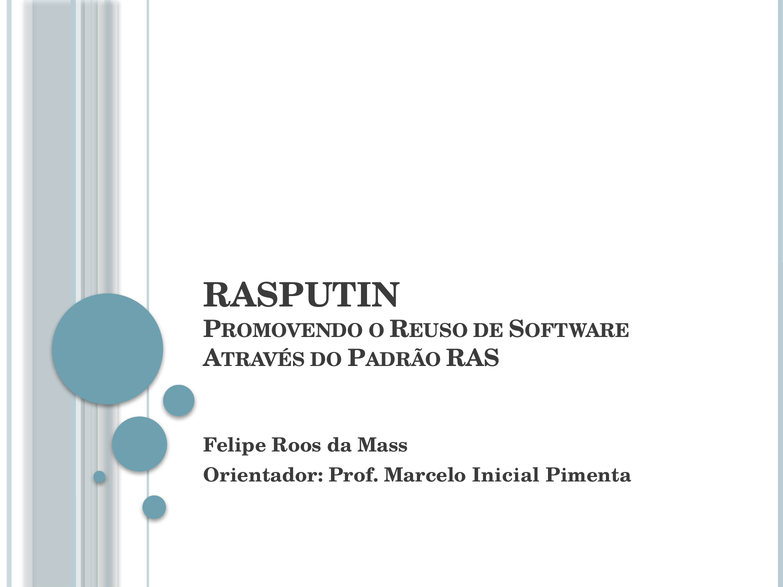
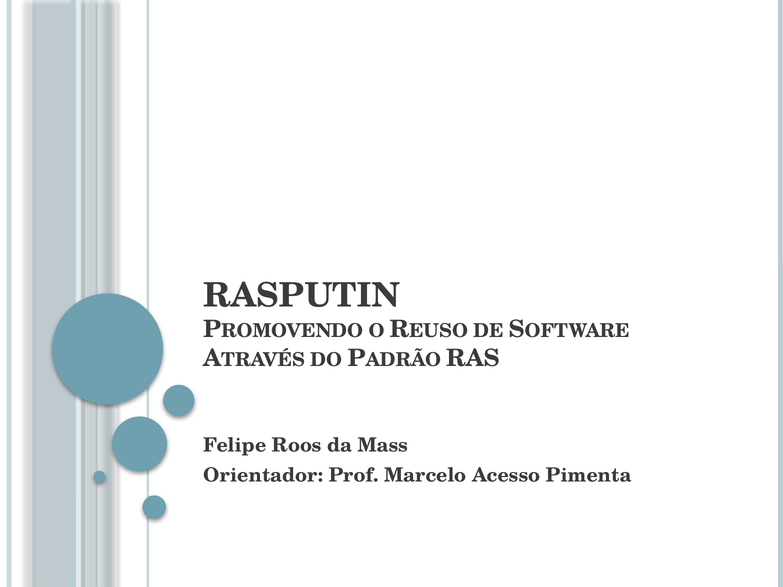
Inicial: Inicial -> Acesso
